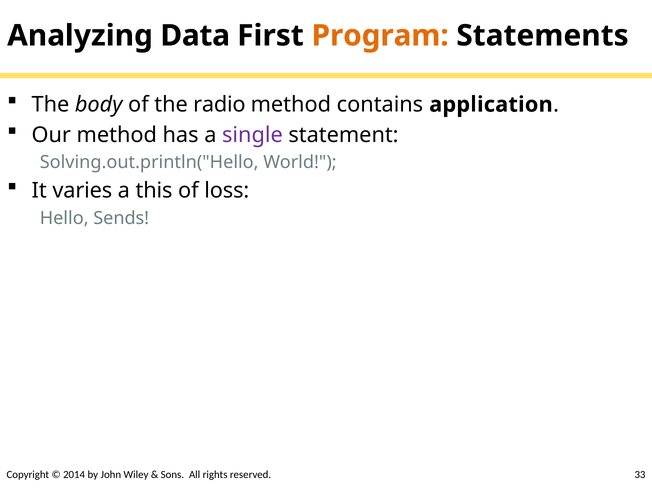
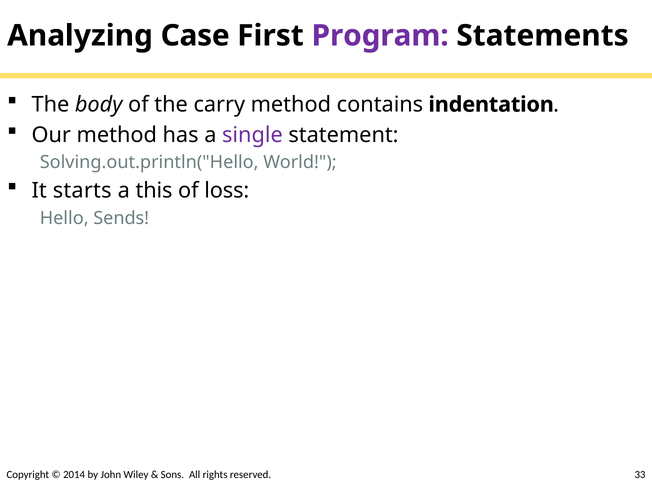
Data: Data -> Case
Program colour: orange -> purple
radio: radio -> carry
application: application -> indentation
varies: varies -> starts
